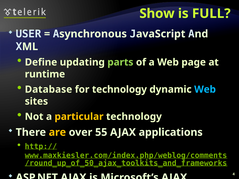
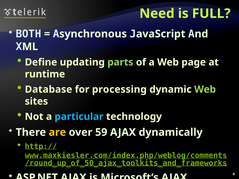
Show: Show -> Need
USER: USER -> BOTH
for technology: technology -> processing
Web at (205, 90) colour: light blue -> light green
particular colour: yellow -> light blue
55: 55 -> 59
applications: applications -> dynamically
